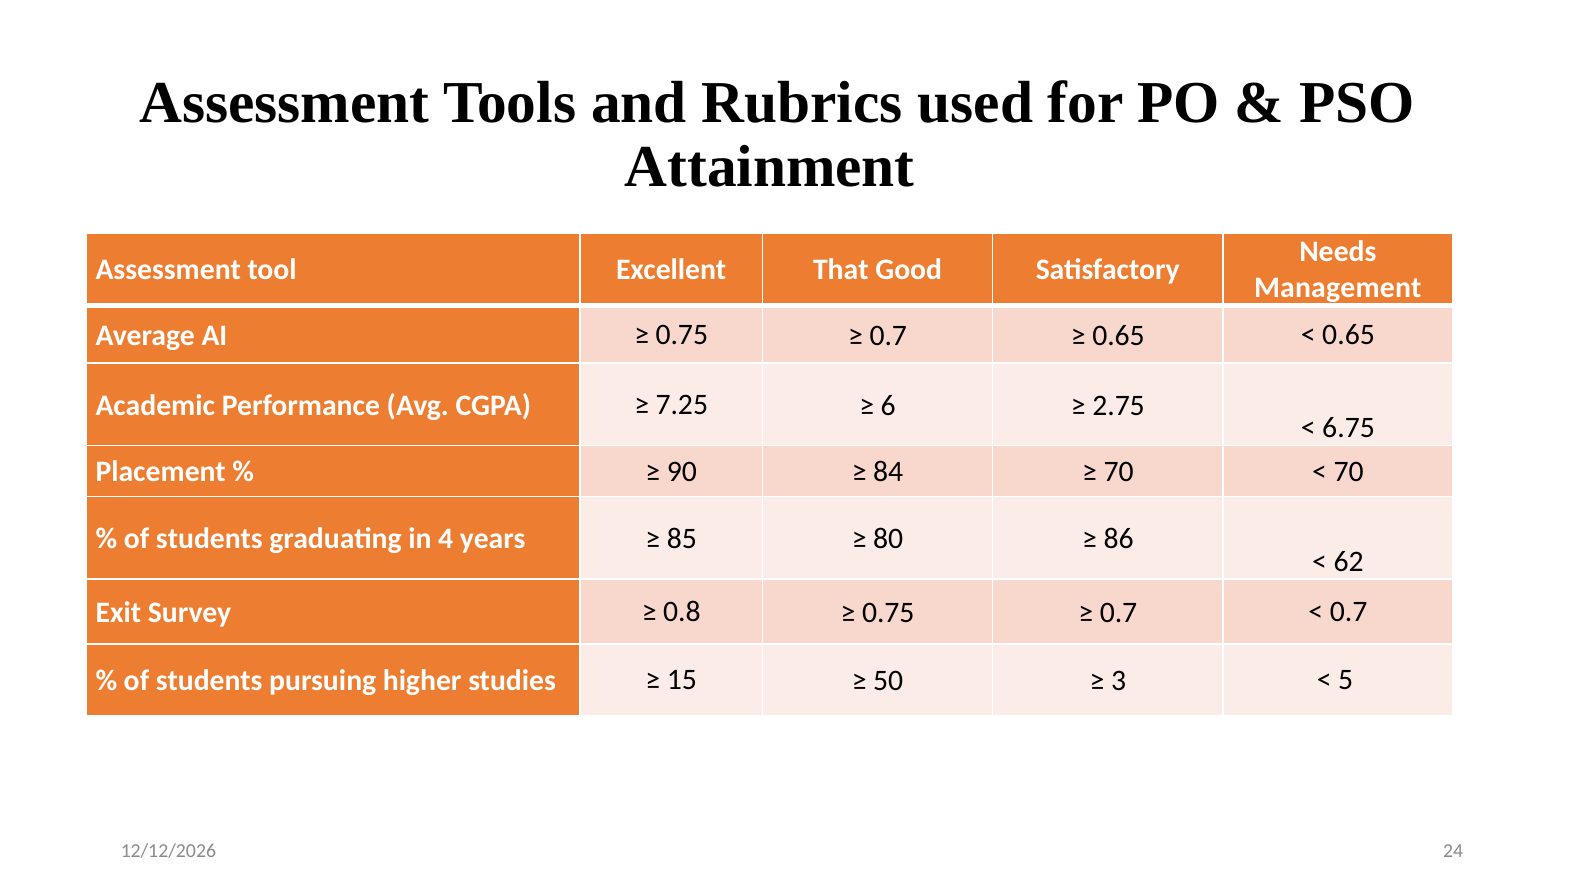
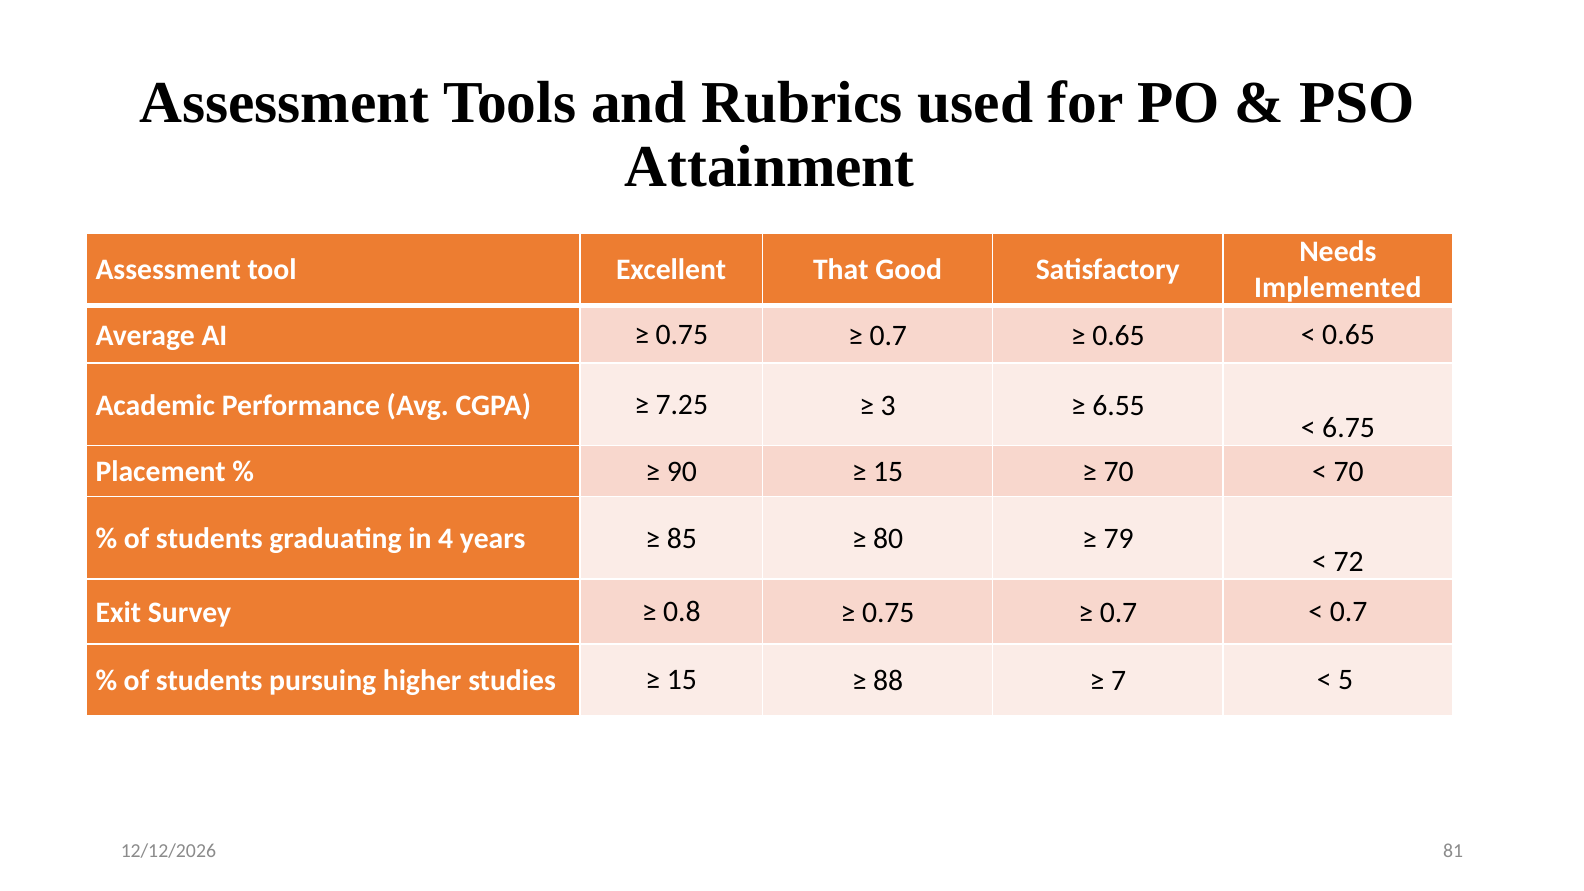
Management: Management -> Implemented
6: 6 -> 3
2.75: 2.75 -> 6.55
84 at (888, 472): 84 -> 15
86: 86 -> 79
62: 62 -> 72
50: 50 -> 88
3: 3 -> 7
24: 24 -> 81
